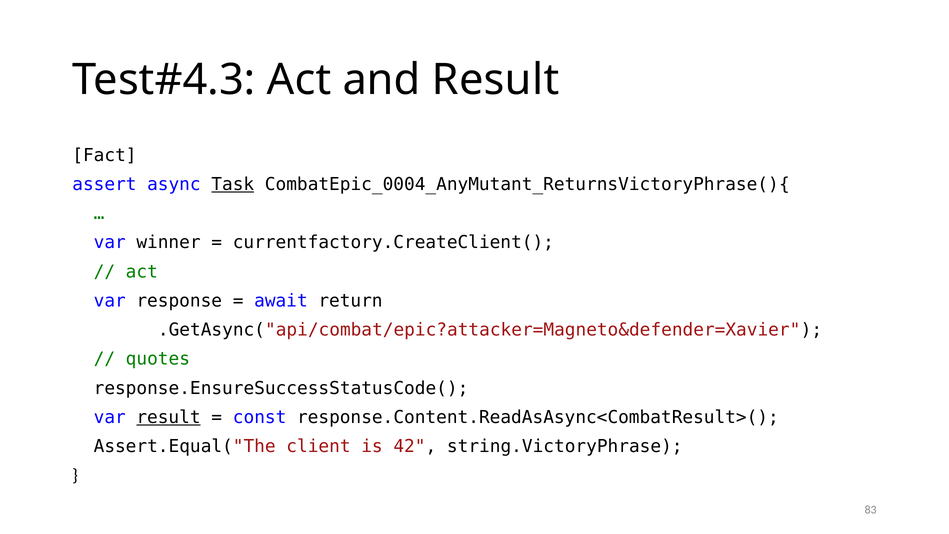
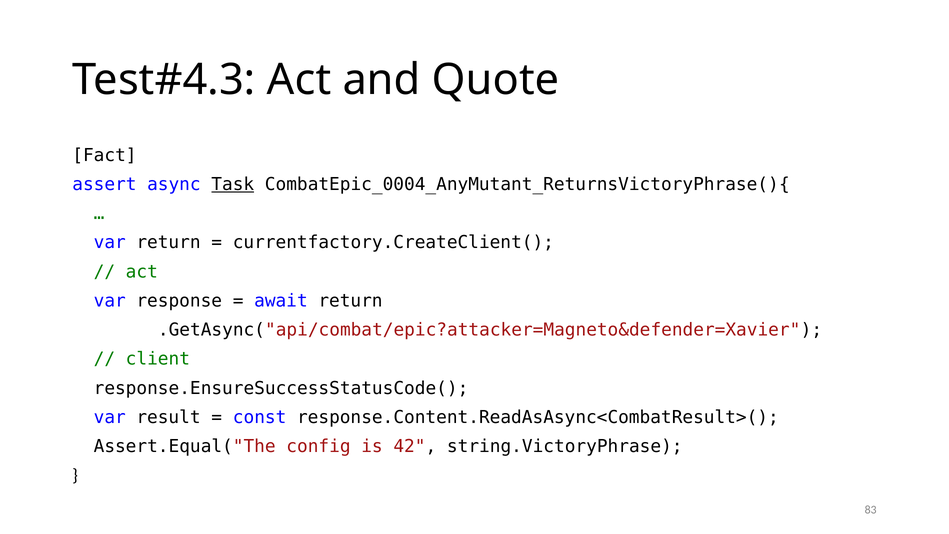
and Result: Result -> Quote
var winner: winner -> return
quotes: quotes -> client
result at (169, 417) underline: present -> none
client: client -> config
